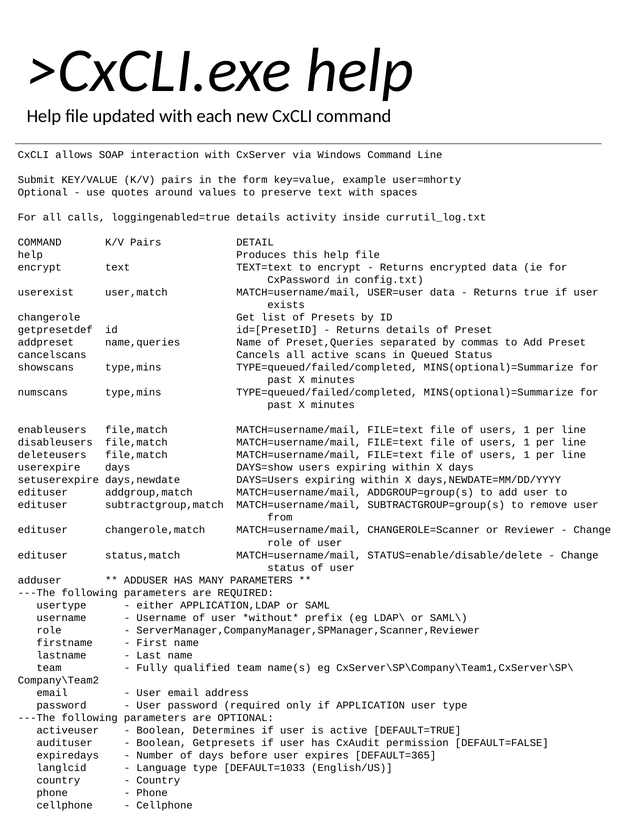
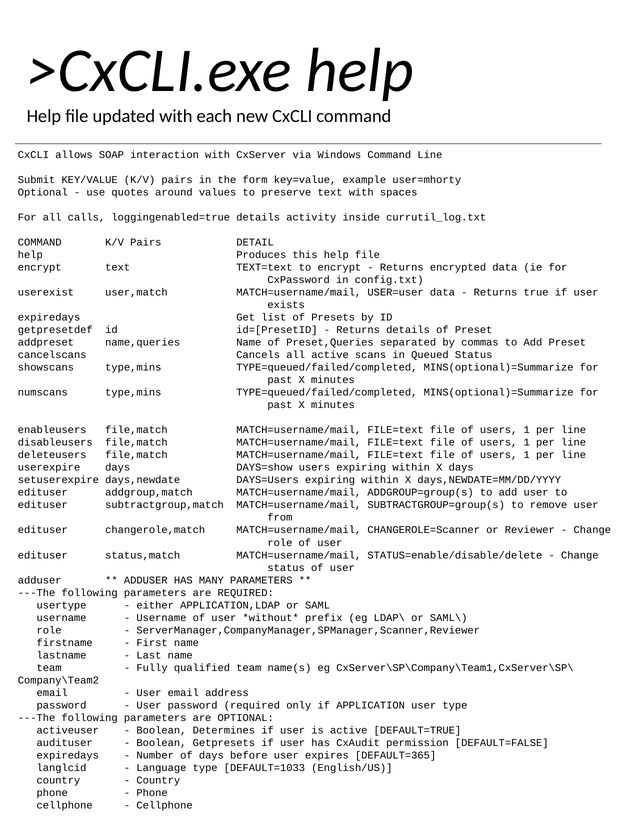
changerole at (49, 317): changerole -> expiredays
